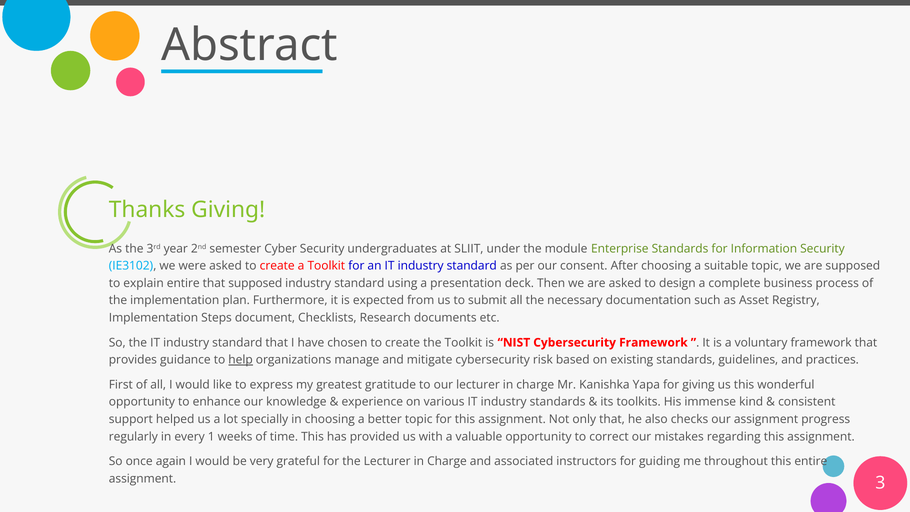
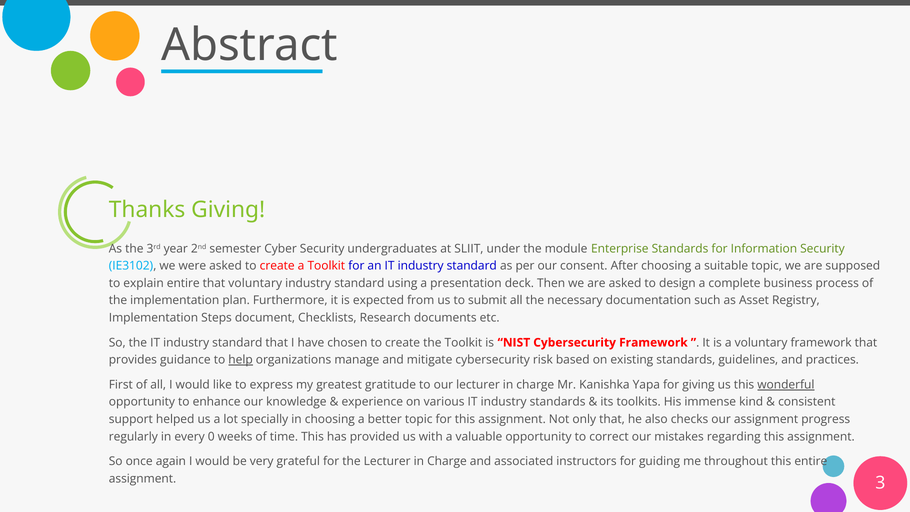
that supposed: supposed -> voluntary
wonderful underline: none -> present
1: 1 -> 0
